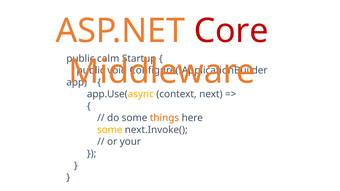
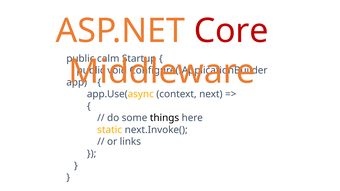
things colour: orange -> black
some at (110, 130): some -> static
your: your -> links
